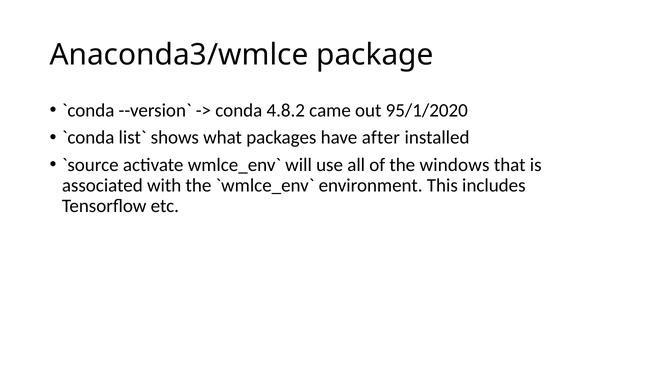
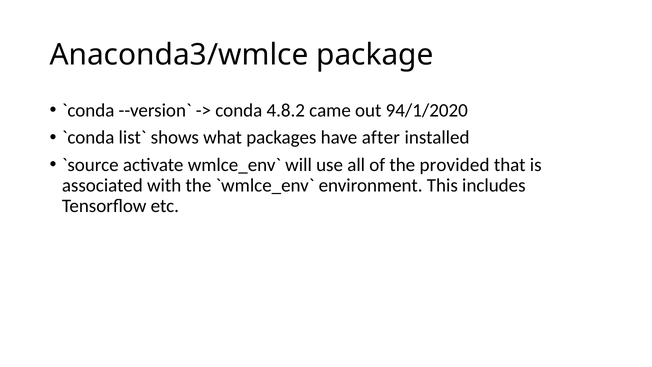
95/1/2020: 95/1/2020 -> 94/1/2020
windows: windows -> provided
